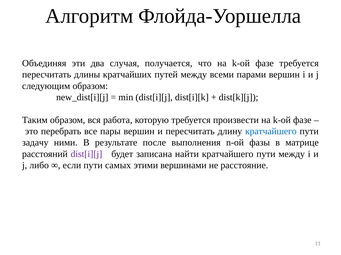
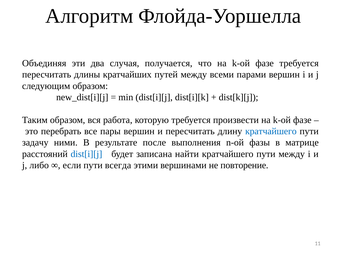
dist[i][j at (86, 154) colour: purple -> blue
самых: самых -> всегда
расстояние: расстояние -> повторение
